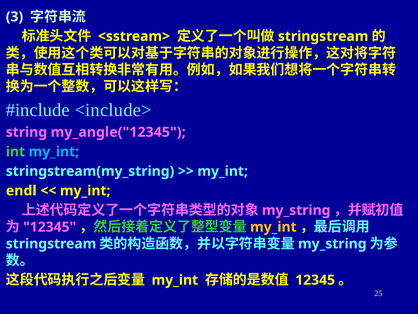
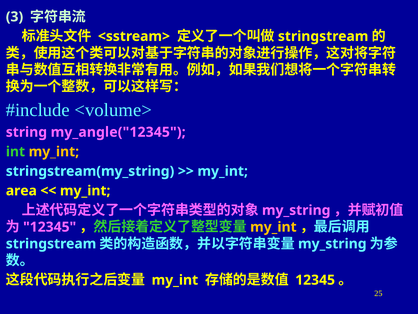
<include>: <include> -> <volume>
my_int at (54, 151) colour: light blue -> yellow
endl: endl -> area
